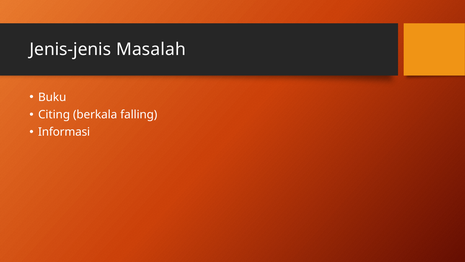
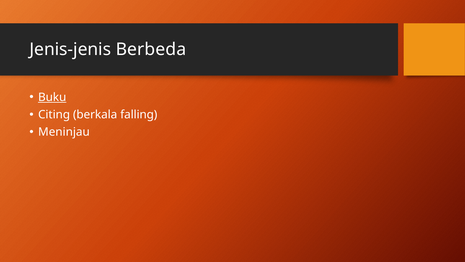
Masalah: Masalah -> Berbeda
Buku underline: none -> present
Informasi: Informasi -> Meninjau
